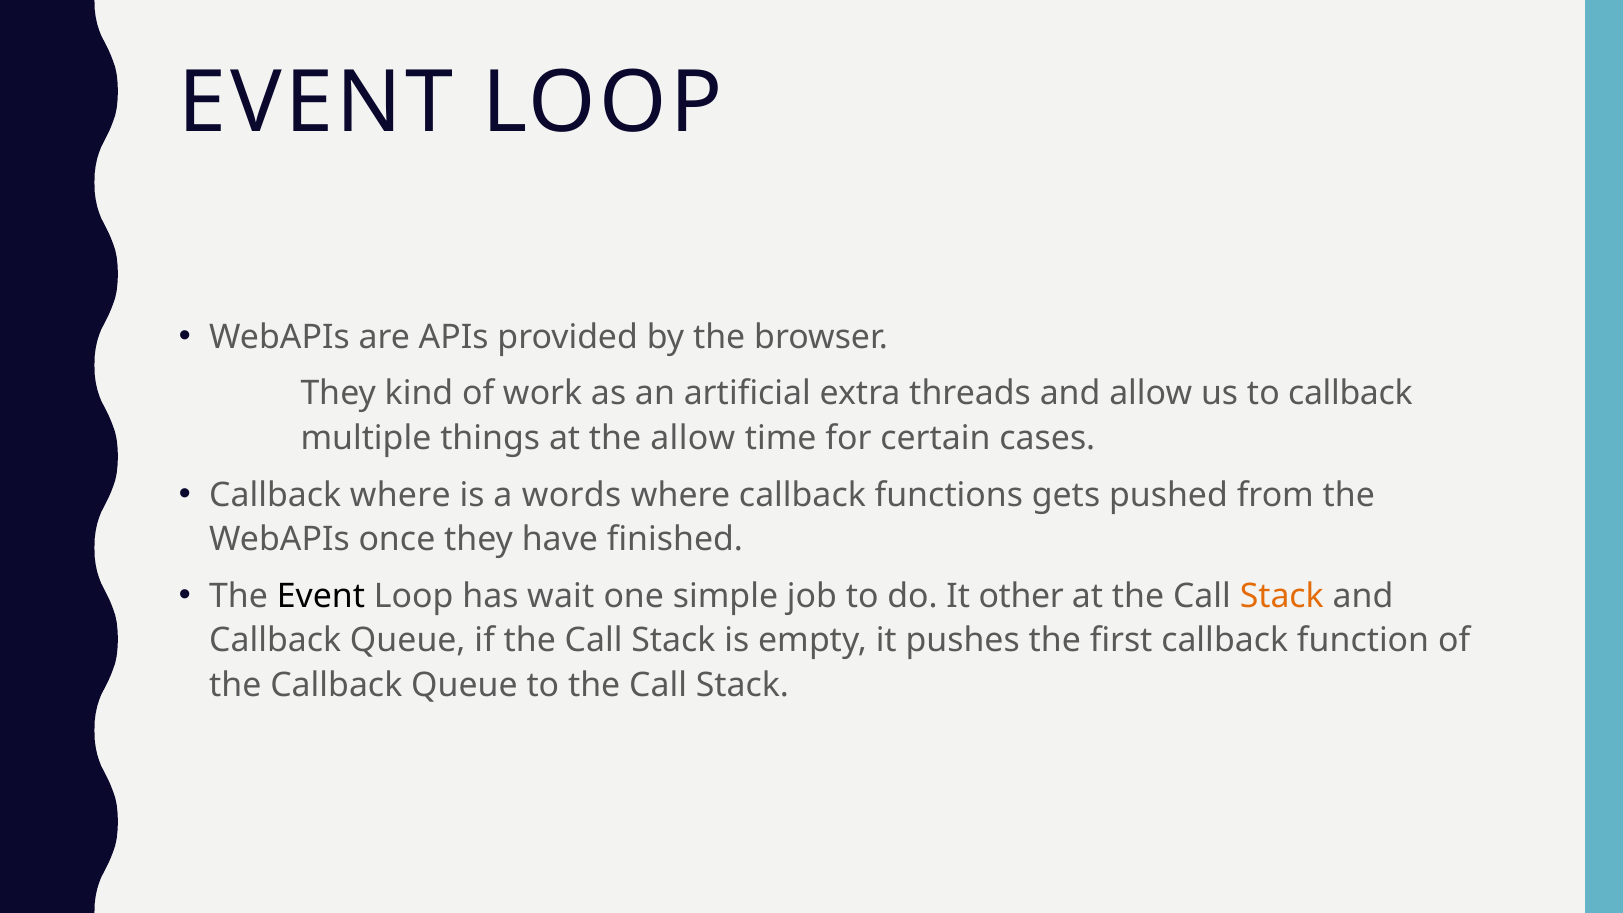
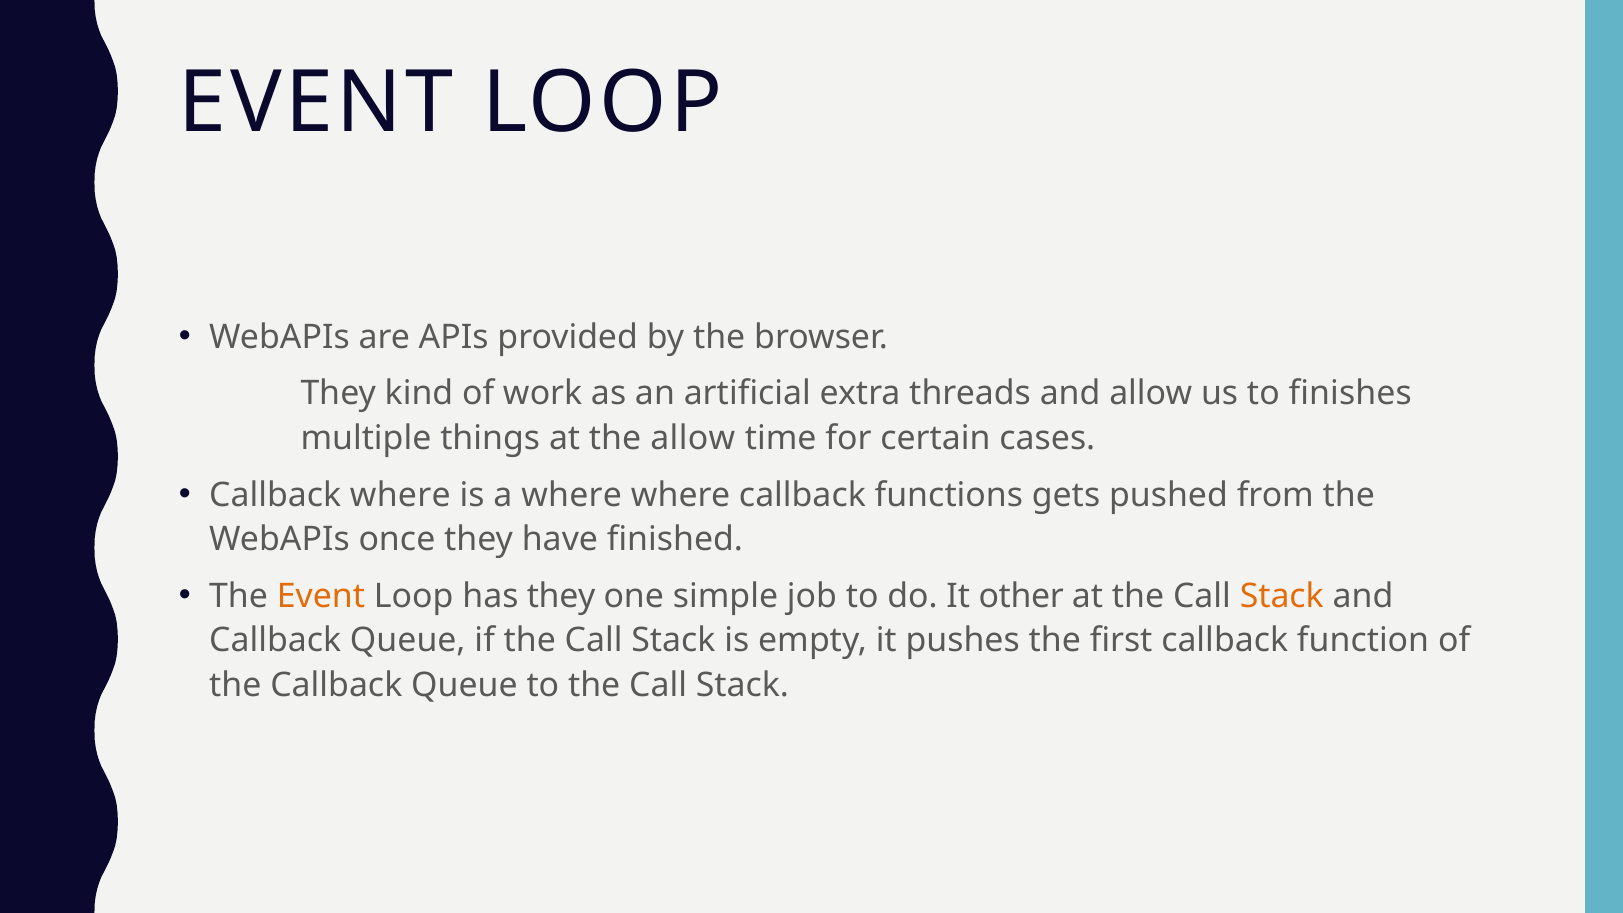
to callback: callback -> finishes
a words: words -> where
Event at (321, 596) colour: black -> orange
has wait: wait -> they
